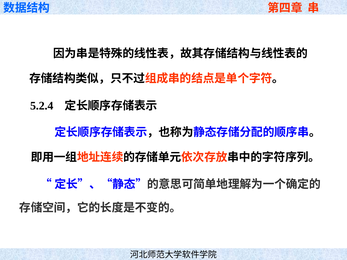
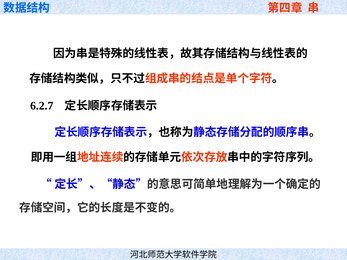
5.2.4: 5.2.4 -> 6.2.7
